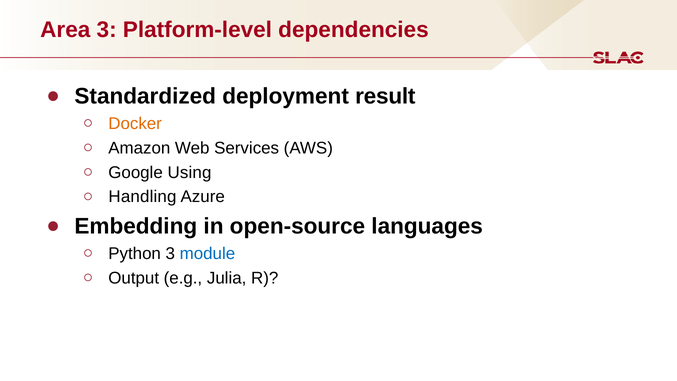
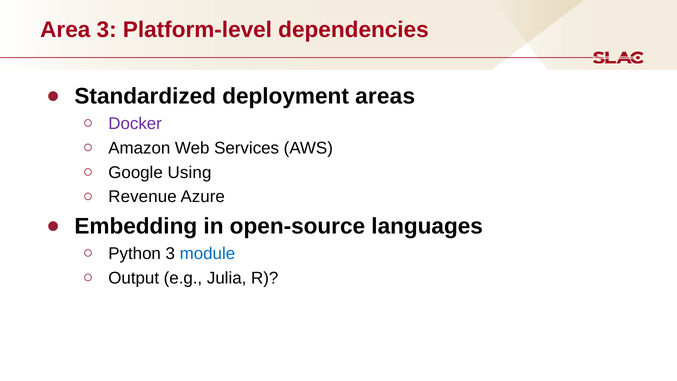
result: result -> areas
Docker colour: orange -> purple
Handling: Handling -> Revenue
